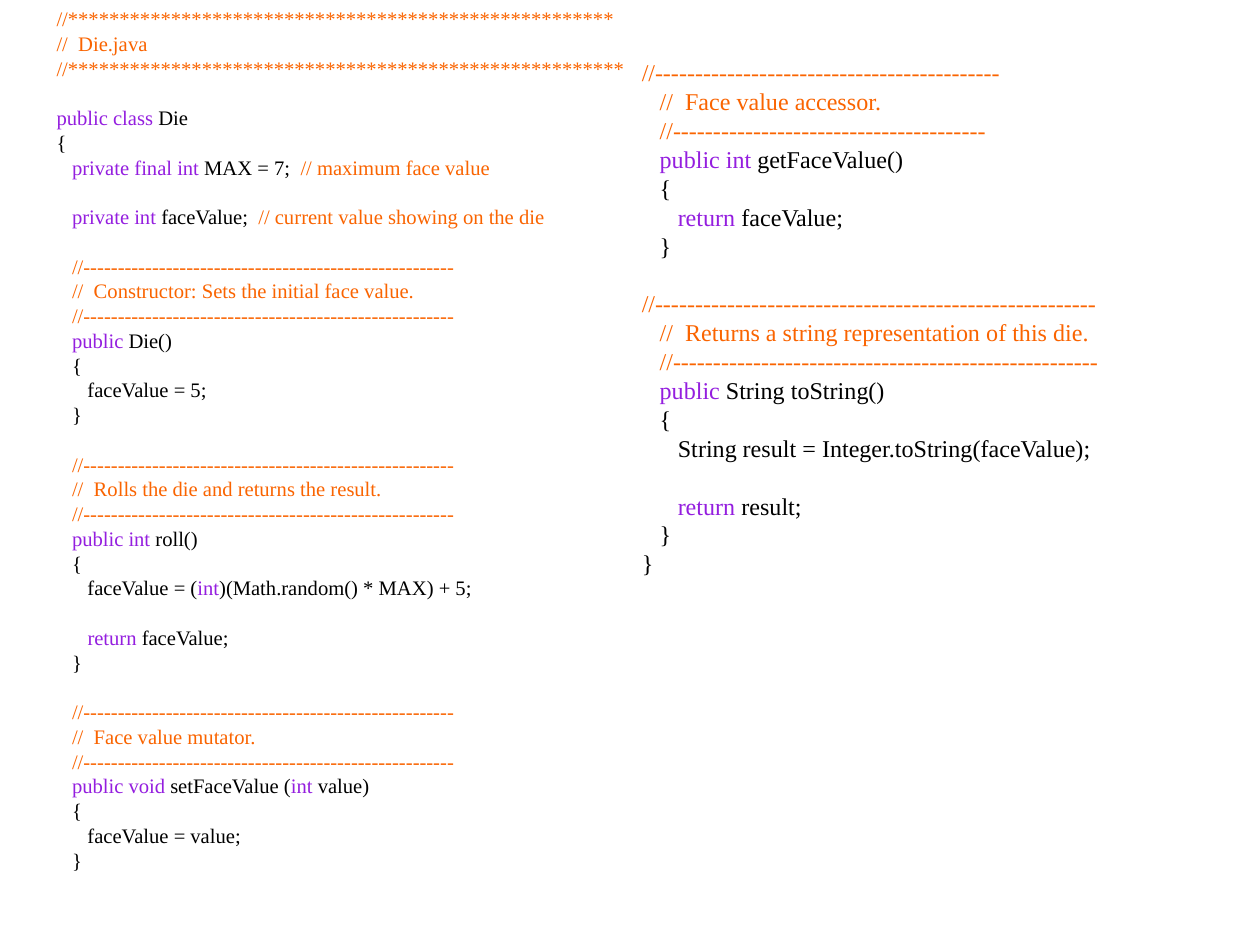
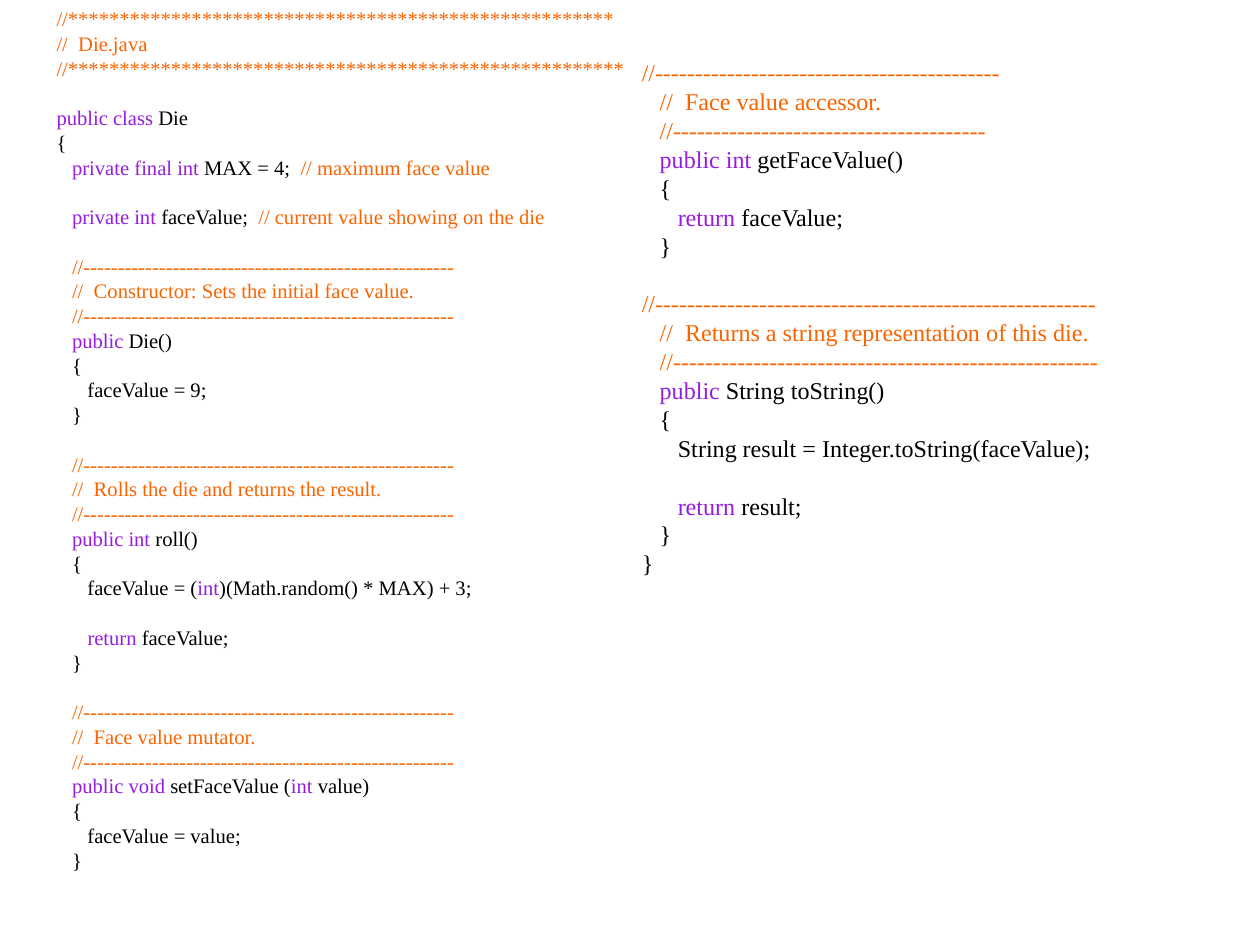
7: 7 -> 4
5 at (198, 391): 5 -> 9
5 at (463, 589): 5 -> 3
